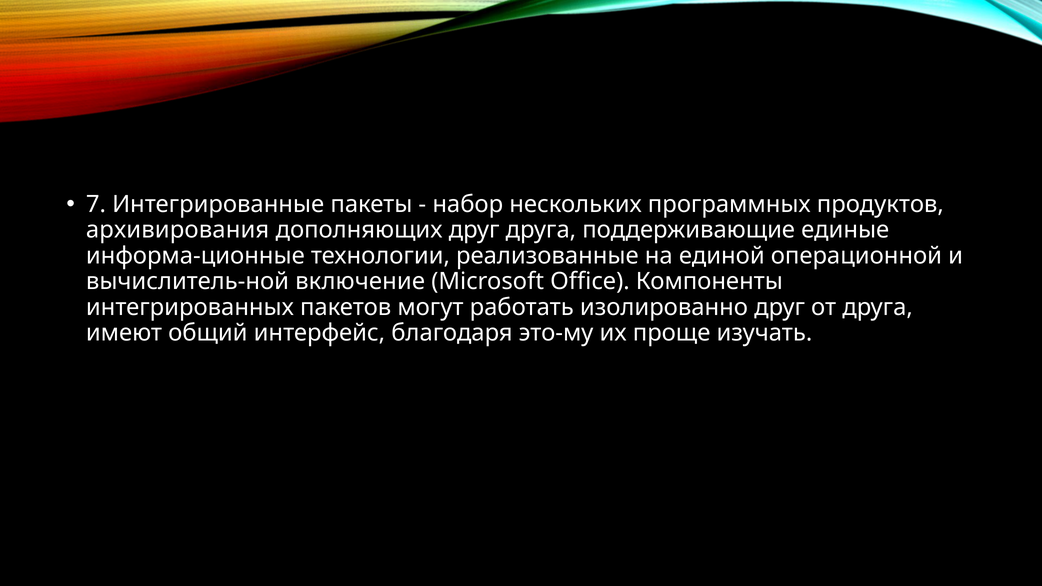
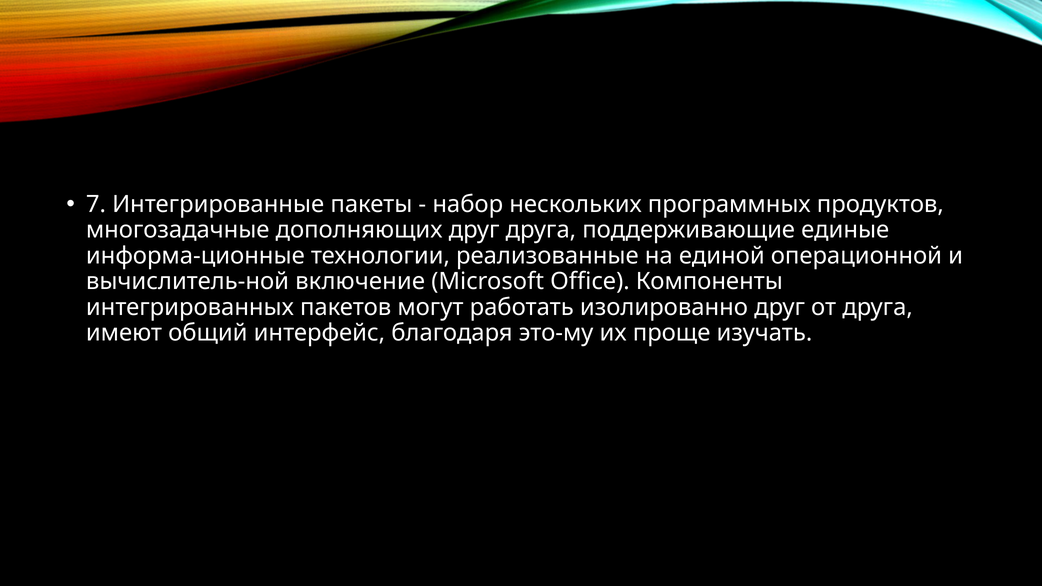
архивирования: архивирования -> многозадачные
